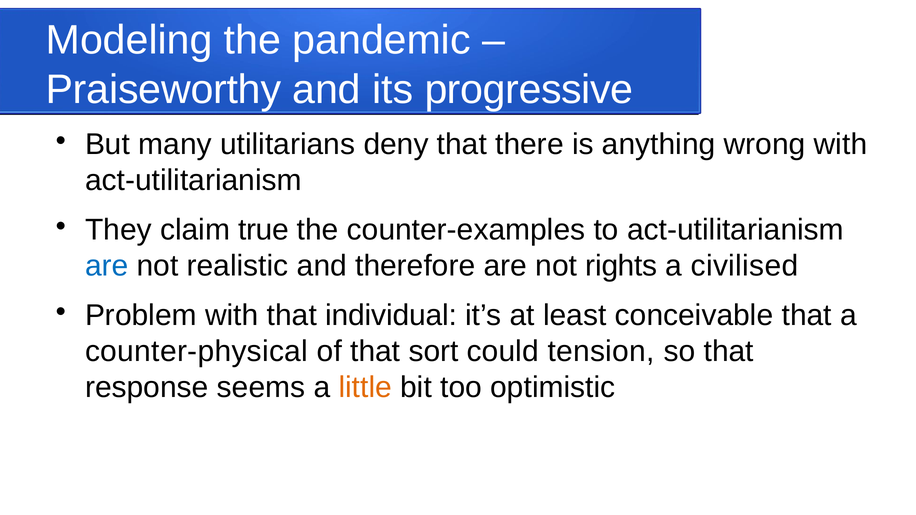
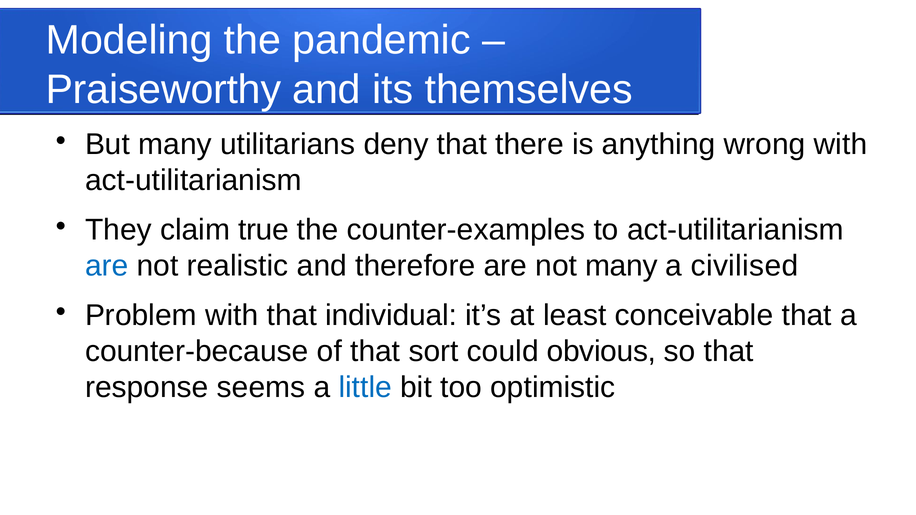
progressive: progressive -> themselves
not rights: rights -> many
counter-physical: counter-physical -> counter-because
tension: tension -> obvious
little colour: orange -> blue
